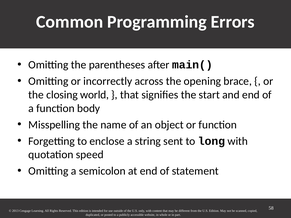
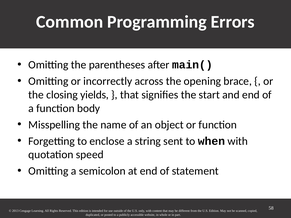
world: world -> yields
long: long -> when
